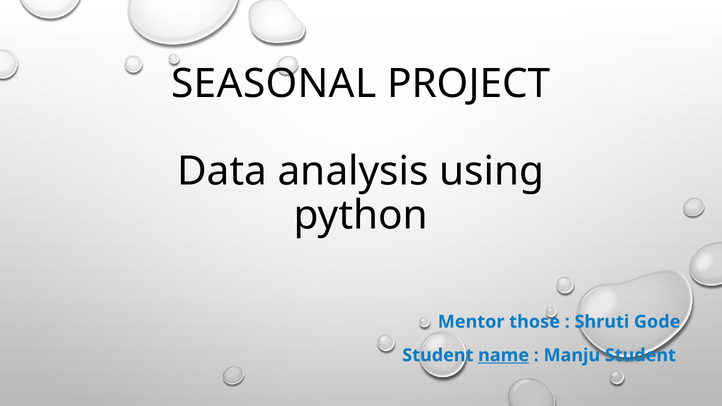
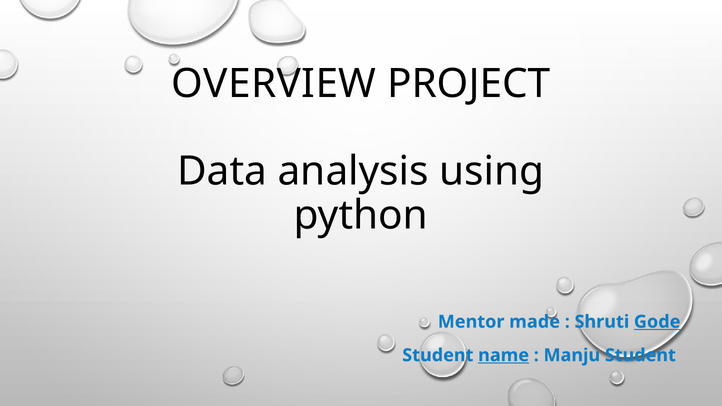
SEASONAL: SEASONAL -> OVERVIEW
those: those -> made
Gode underline: none -> present
